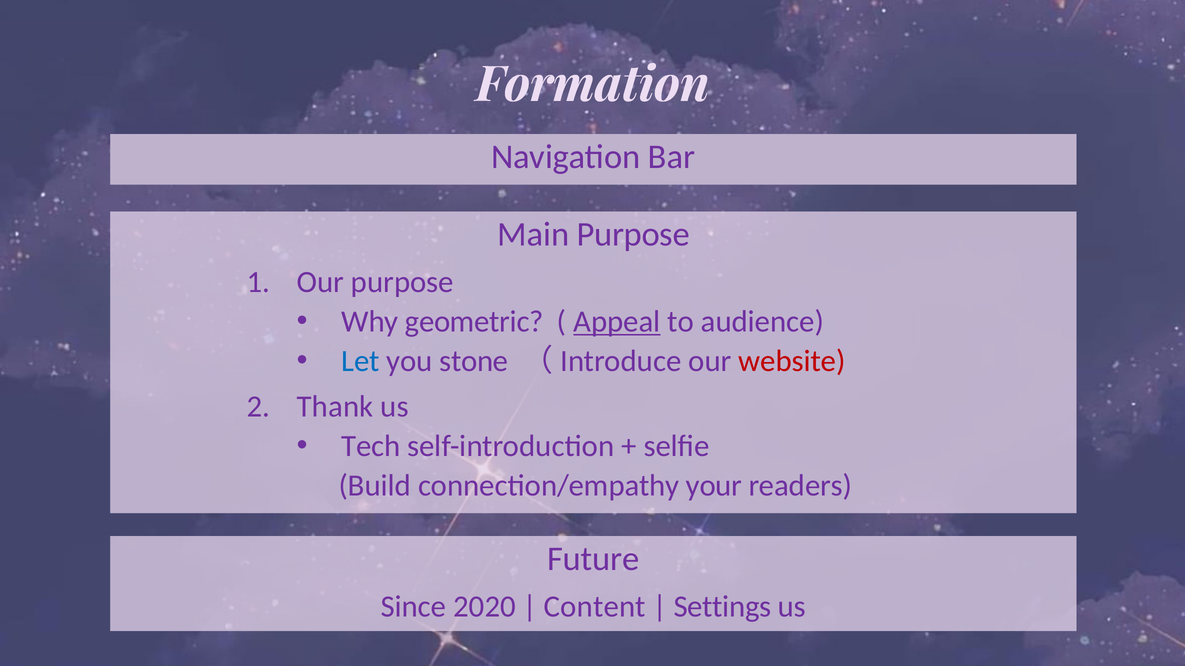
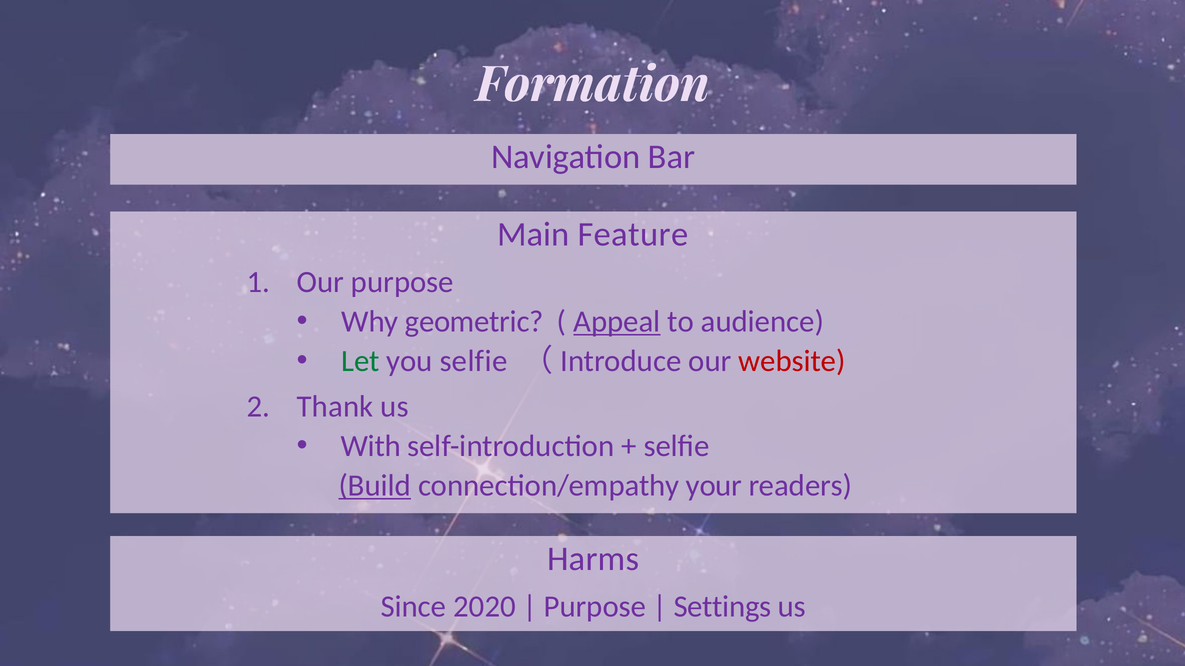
Main Purpose: Purpose -> Feature
Let colour: blue -> green
you stone: stone -> selfie
Tech: Tech -> With
Build underline: none -> present
Future: Future -> Harms
Content at (595, 607): Content -> Purpose
